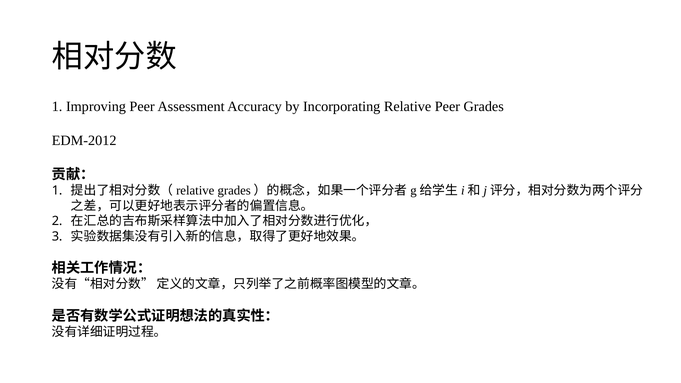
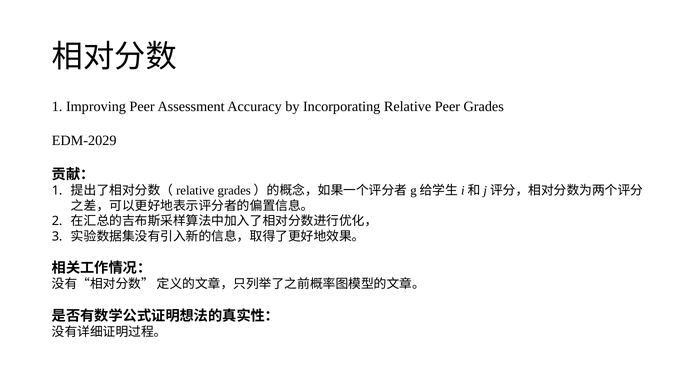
EDM-2012: EDM-2012 -> EDM-2029
